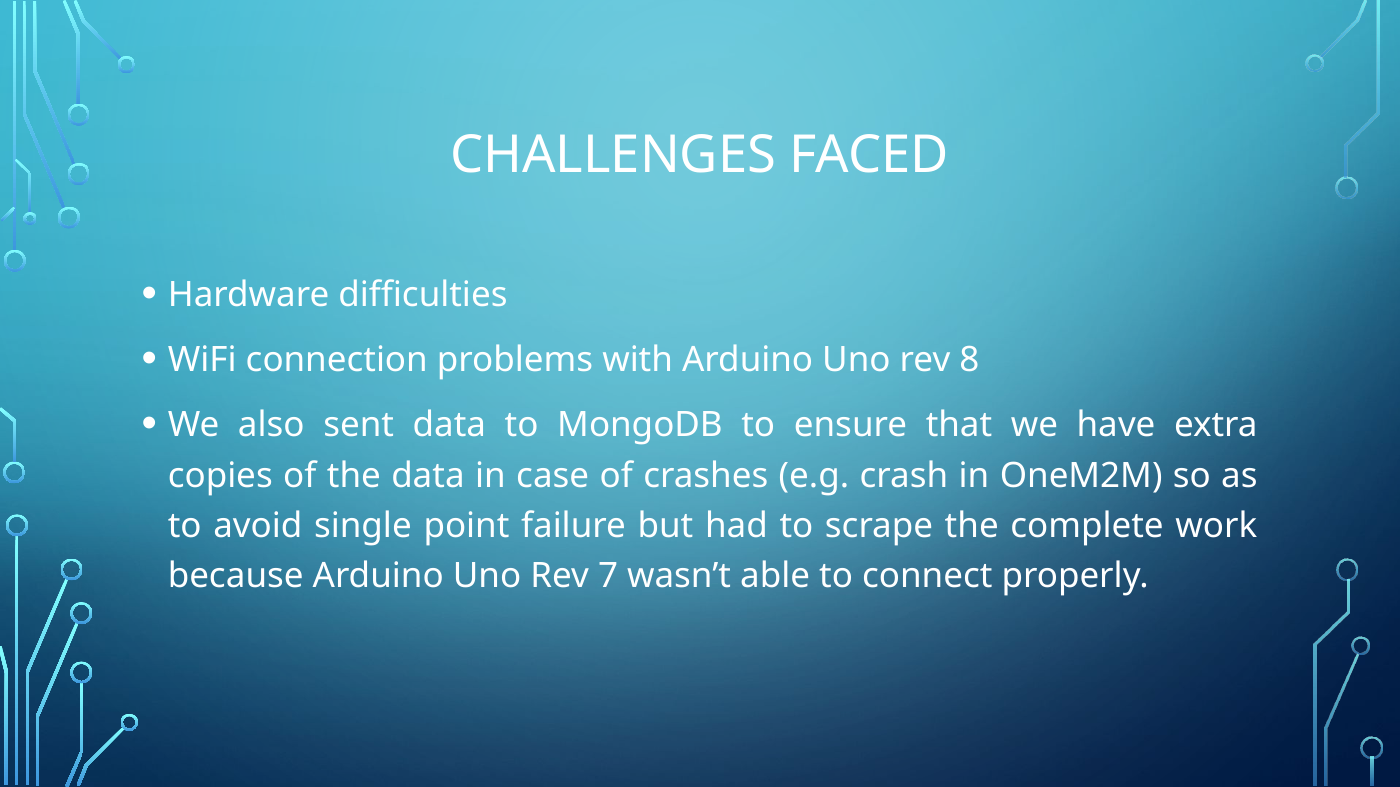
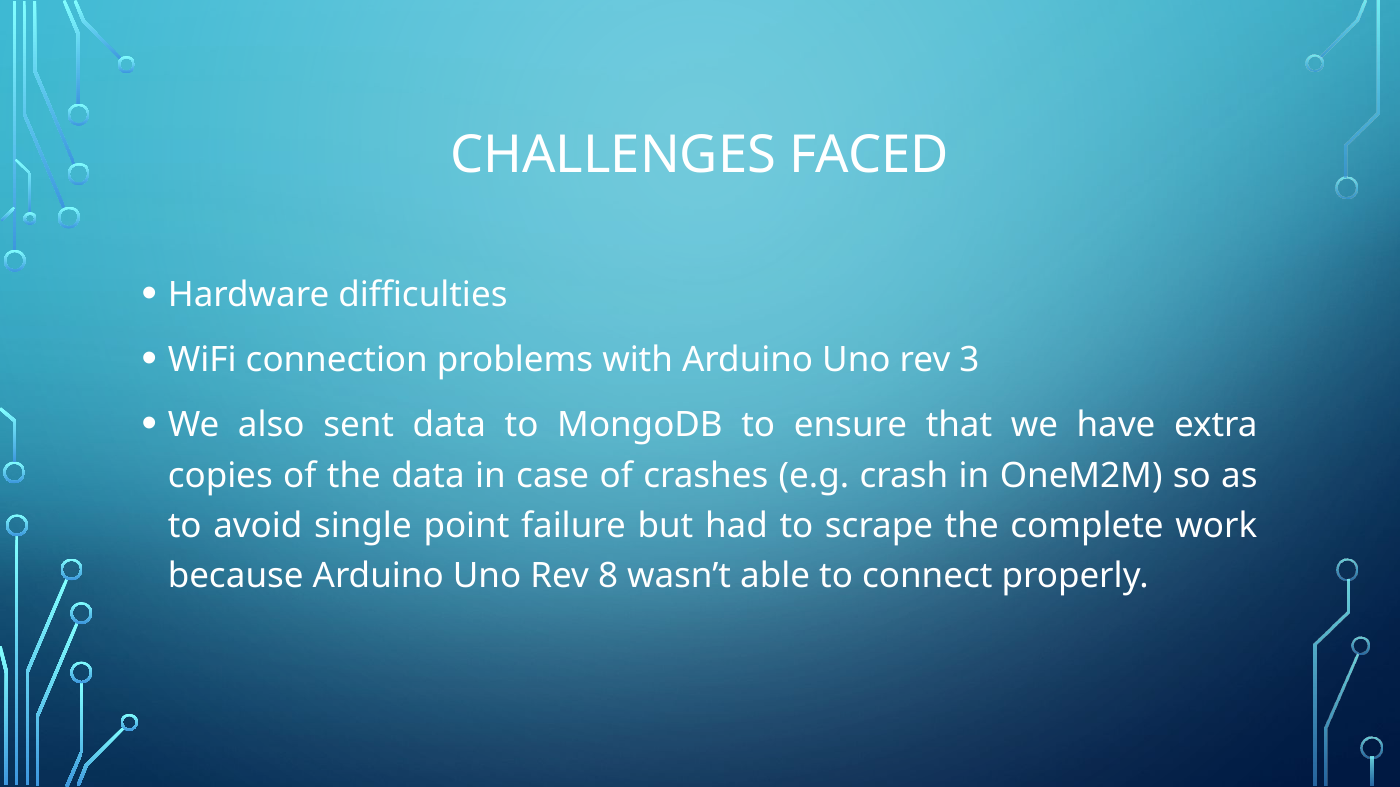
8: 8 -> 3
7: 7 -> 8
